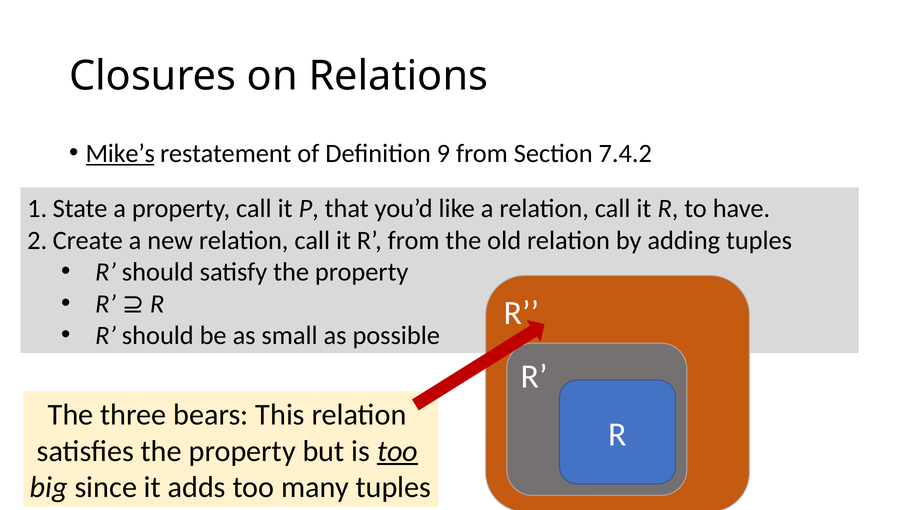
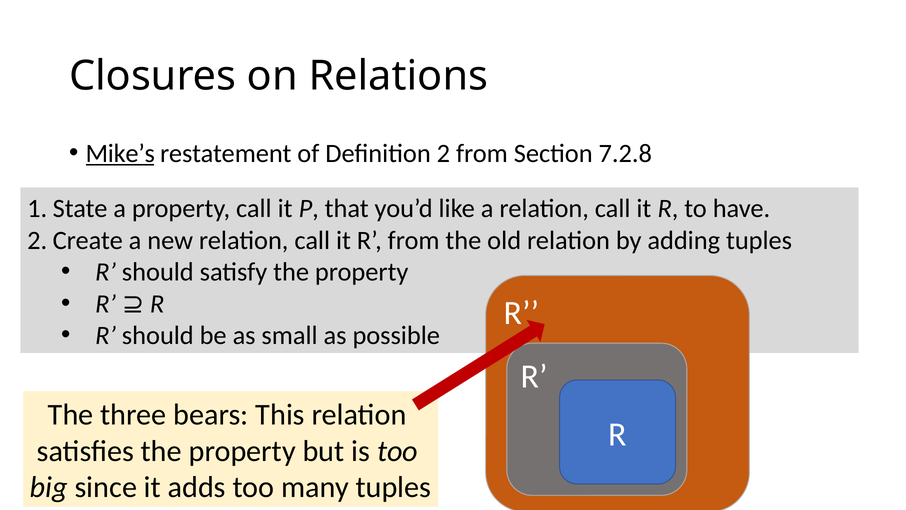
9: 9 -> 2
7.4.2: 7.4.2 -> 7.2.8
too at (398, 451) underline: present -> none
